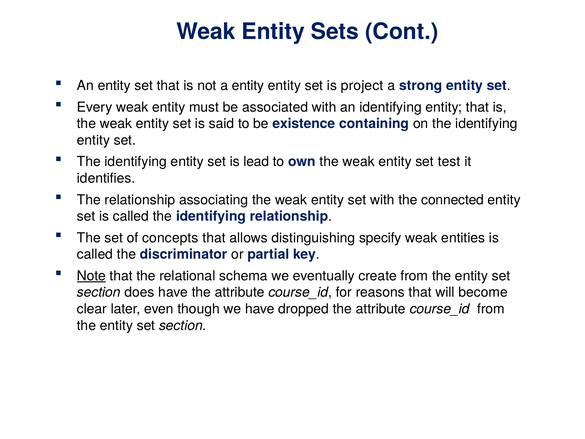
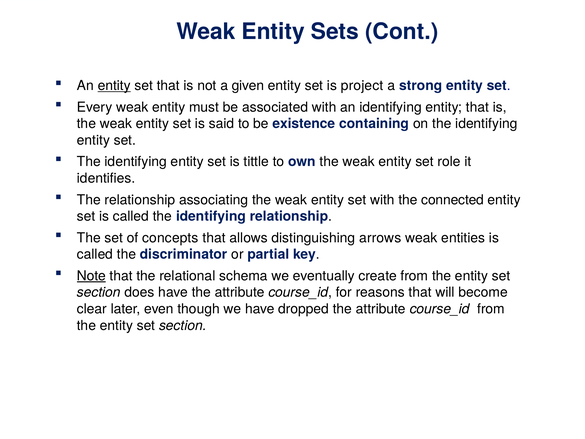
entity at (114, 86) underline: none -> present
a entity: entity -> given
lead: lead -> tittle
test: test -> role
specify: specify -> arrows
